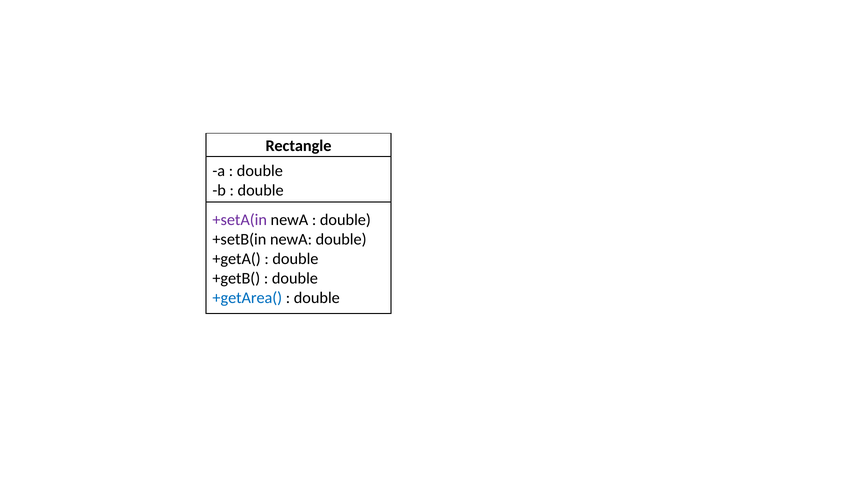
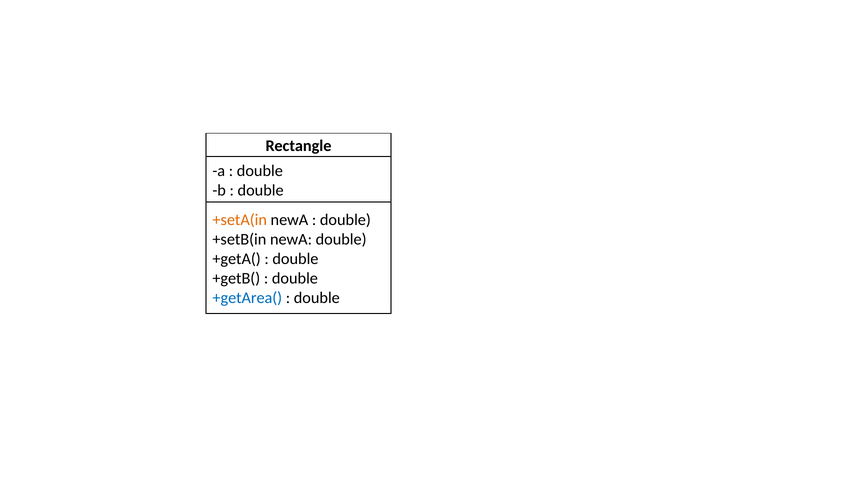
+setA(in colour: purple -> orange
